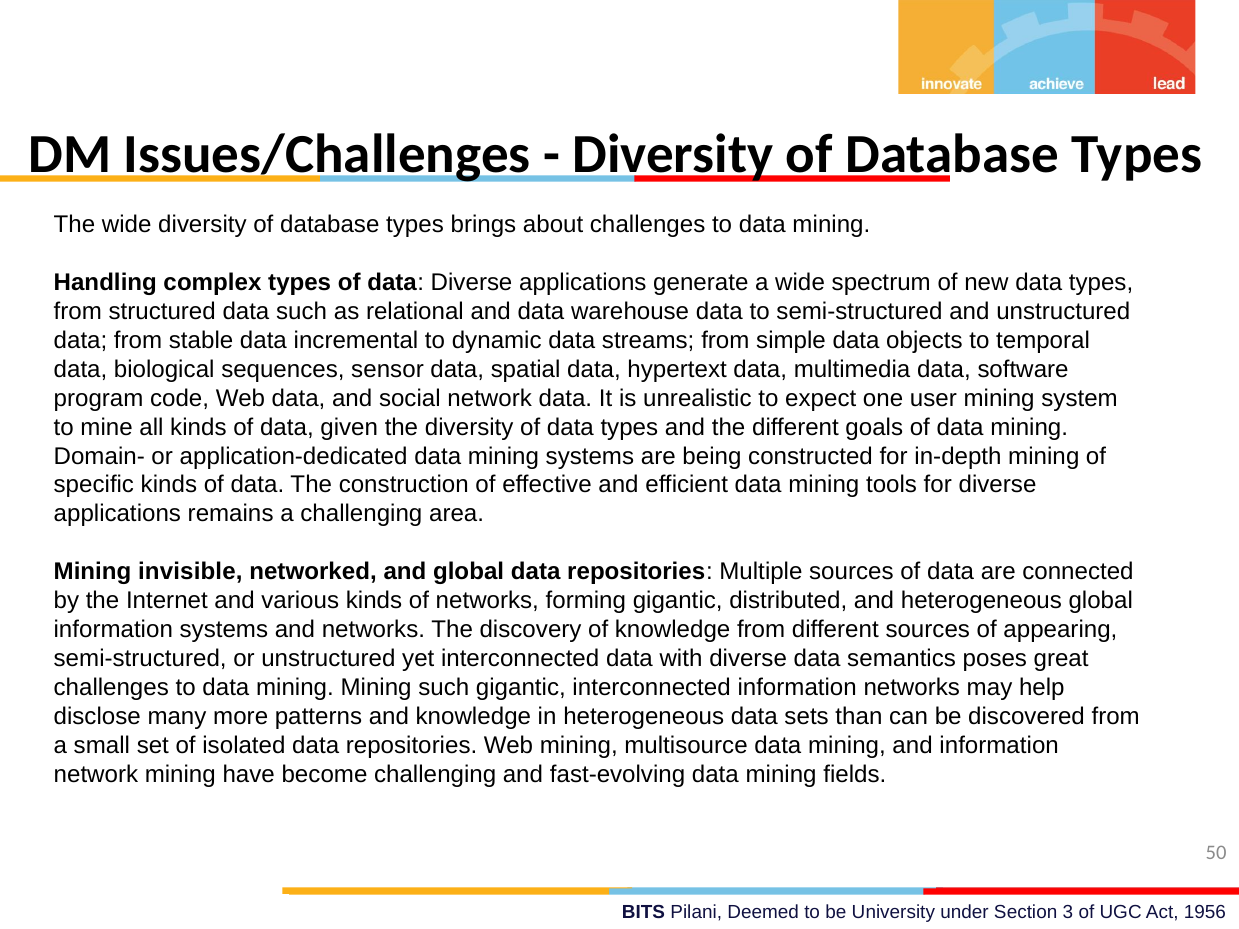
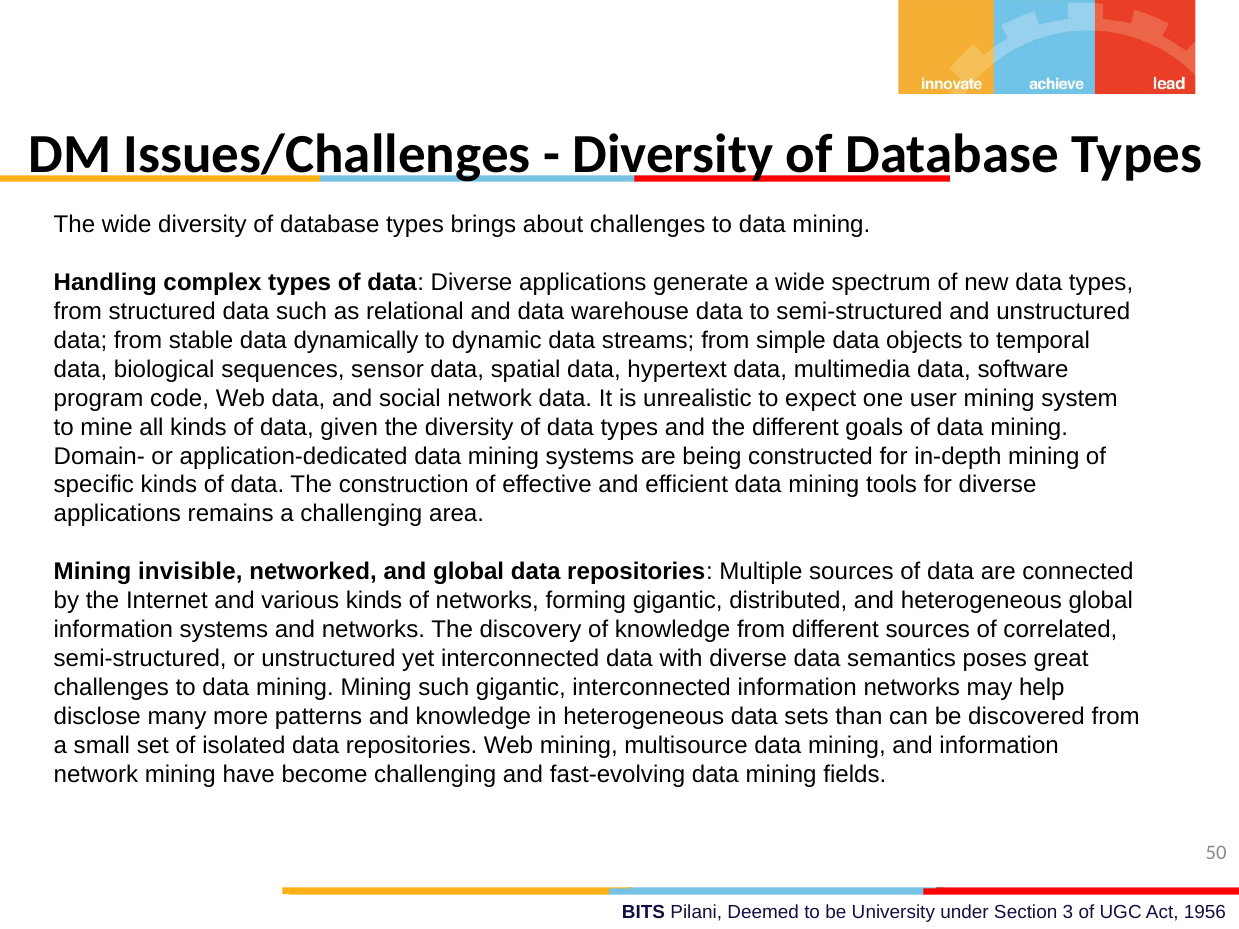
incremental: incremental -> dynamically
appearing: appearing -> correlated
